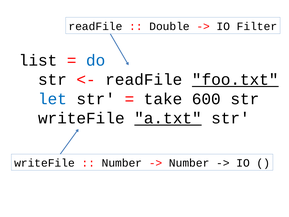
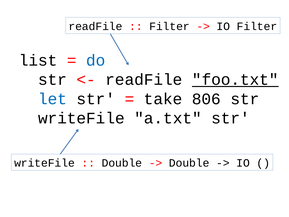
Double at (169, 26): Double -> Filter
600: 600 -> 806
a.txt underline: present -> none
Number at (122, 163): Number -> Double
Number at (189, 163): Number -> Double
